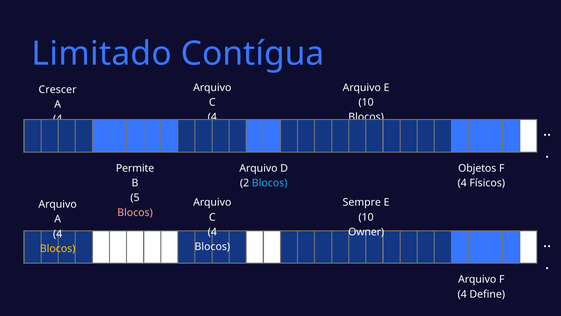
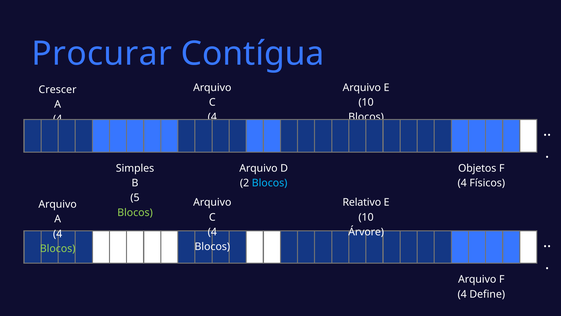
Limitado: Limitado -> Procurar
Permite: Permite -> Simples
Sempre: Sempre -> Relativo
Blocos at (135, 212) colour: pink -> light green
Owner: Owner -> Árvore
Blocos at (58, 248) colour: yellow -> light green
